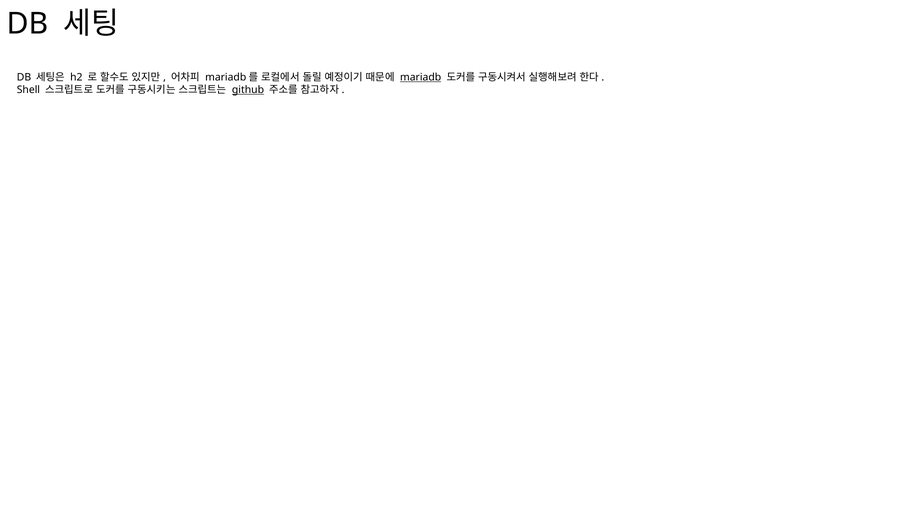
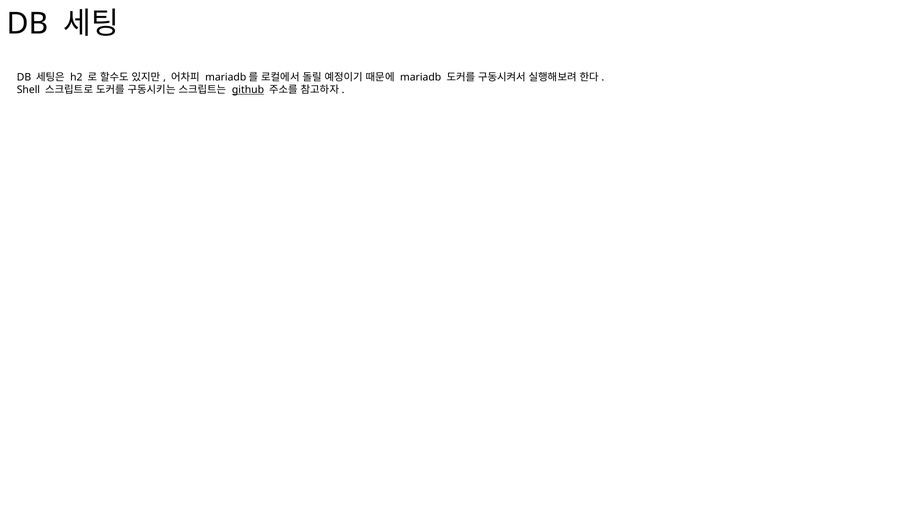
mariadb underline: present -> none
